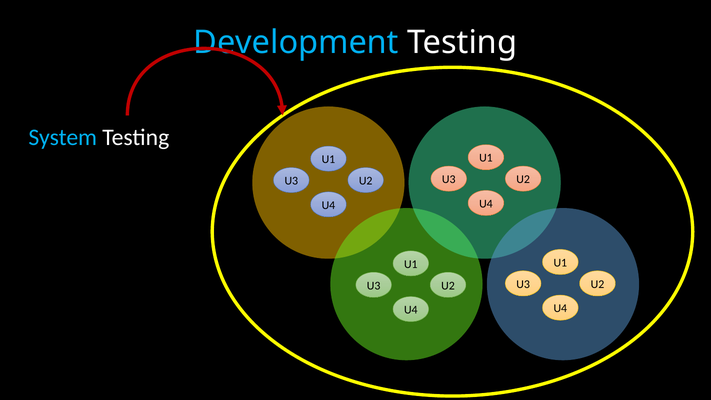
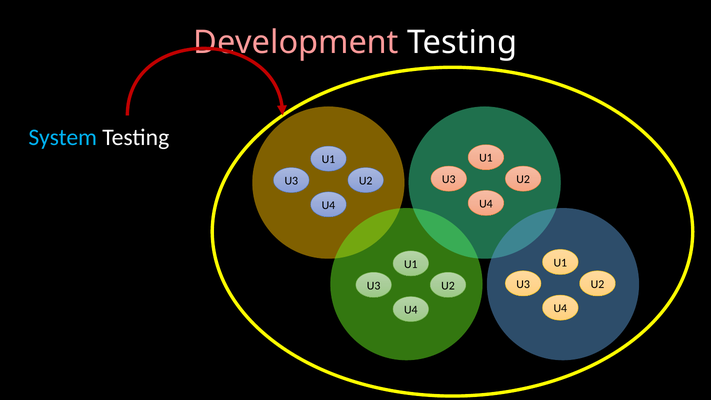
Development colour: light blue -> pink
